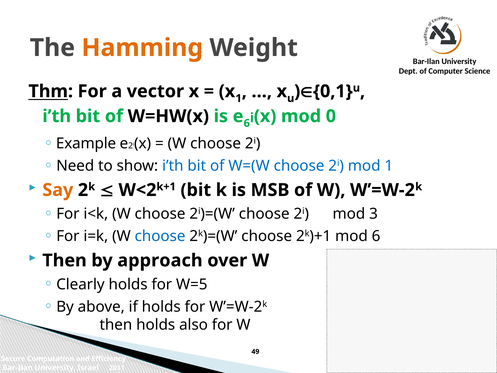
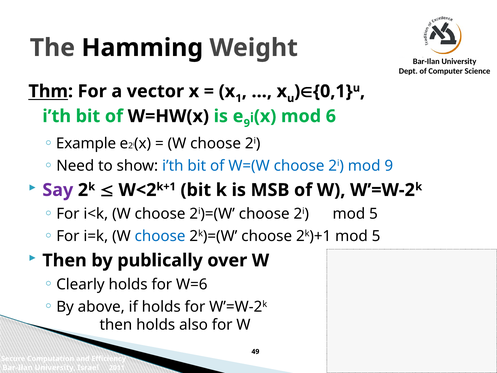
Hamming colour: orange -> black
6 at (247, 123): 6 -> 9
0: 0 -> 6
mod 1: 1 -> 9
Say colour: orange -> purple
2i mod 3: 3 -> 5
2k)+1 mod 6: 6 -> 5
approach: approach -> publically
W=5: W=5 -> W=6
